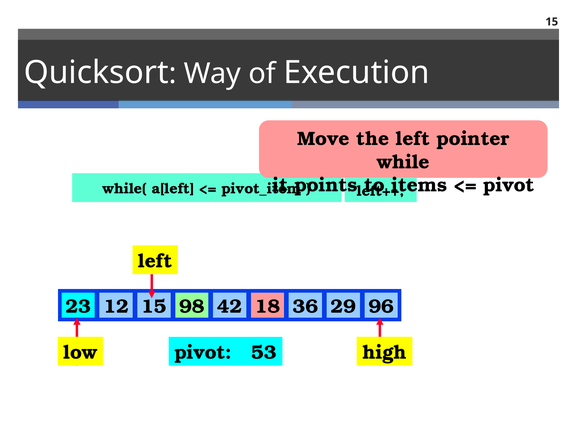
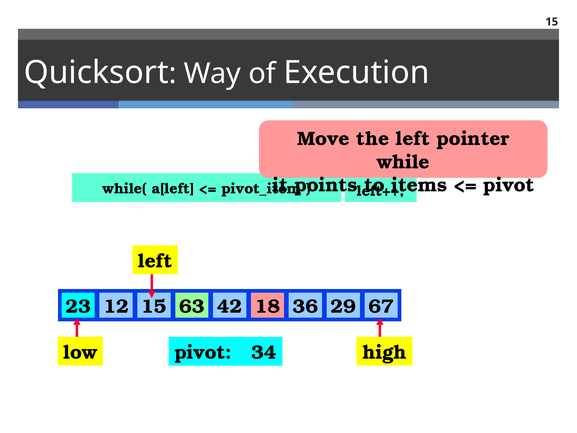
98: 98 -> 63
96: 96 -> 67
53: 53 -> 34
